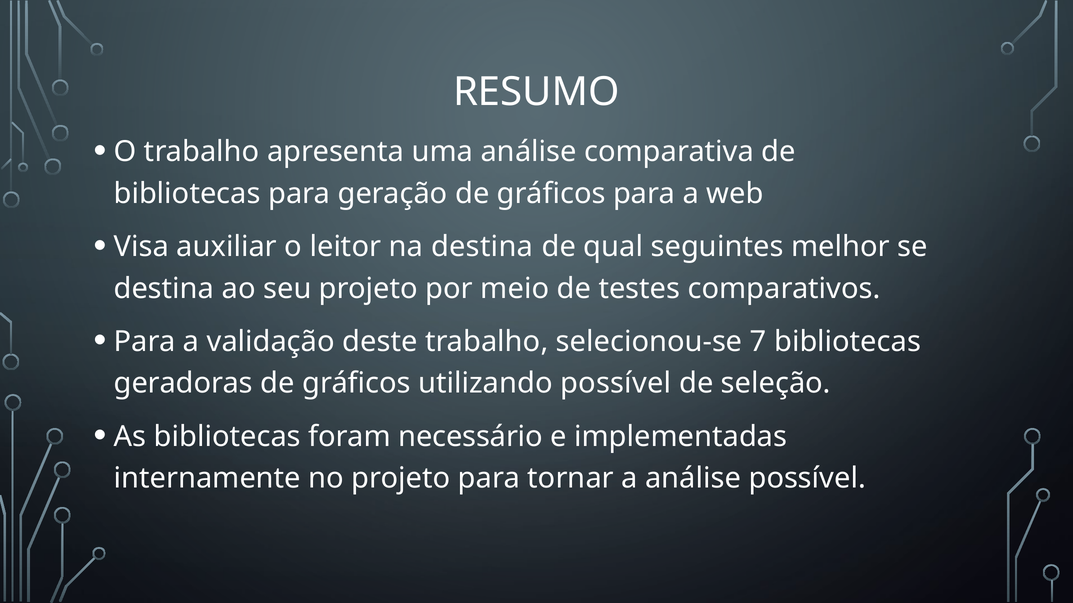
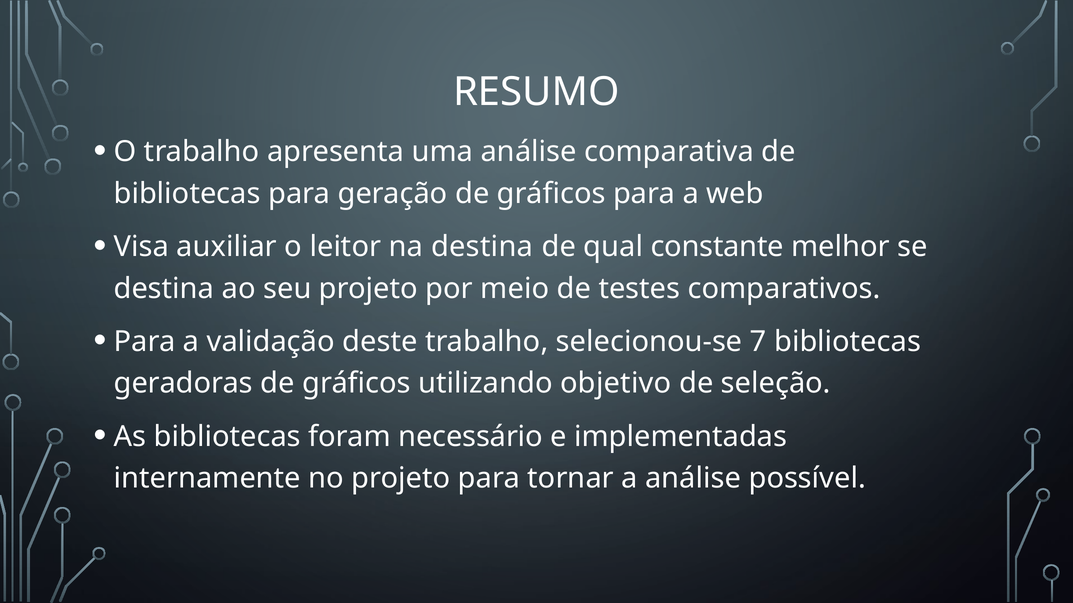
seguintes: seguintes -> constante
utilizando possível: possível -> objetivo
